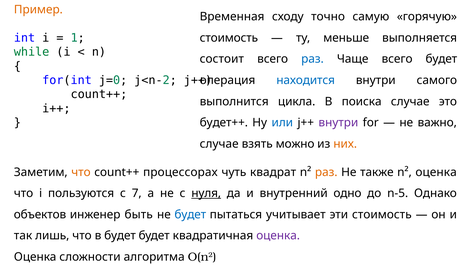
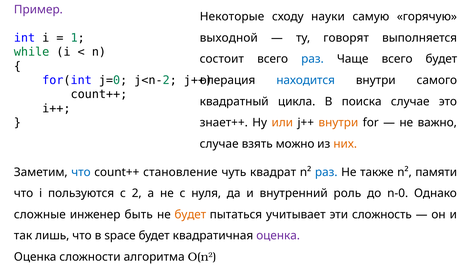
Пример colour: orange -> purple
Временная: Временная -> Некоторые
точно: точно -> науки
стоимость at (229, 38): стоимость -> выходной
меньше: меньше -> говорят
выполнится: выполнится -> квадратный
будет++: будет++ -> знает++
или colour: blue -> orange
внутри at (338, 123) colour: purple -> orange
что at (81, 172) colour: orange -> blue
процессорах: процессорах -> становление
раз at (326, 172) colour: orange -> blue
n² оценка: оценка -> памяти
7: 7 -> 2
нуля underline: present -> none
одно: одно -> роль
n-5: n-5 -> n-0
объектов: объектов -> сложные
будет at (190, 214) colour: blue -> orange
эти стоимость: стоимость -> сложность
в будет: будет -> space
